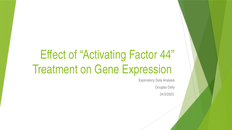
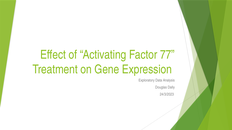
44: 44 -> 77
